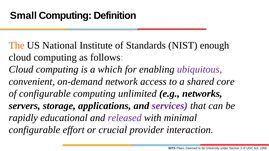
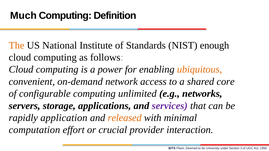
Small: Small -> Much
which: which -> power
ubiquitous colour: purple -> orange
educational: educational -> application
released colour: purple -> orange
configurable at (34, 130): configurable -> computation
